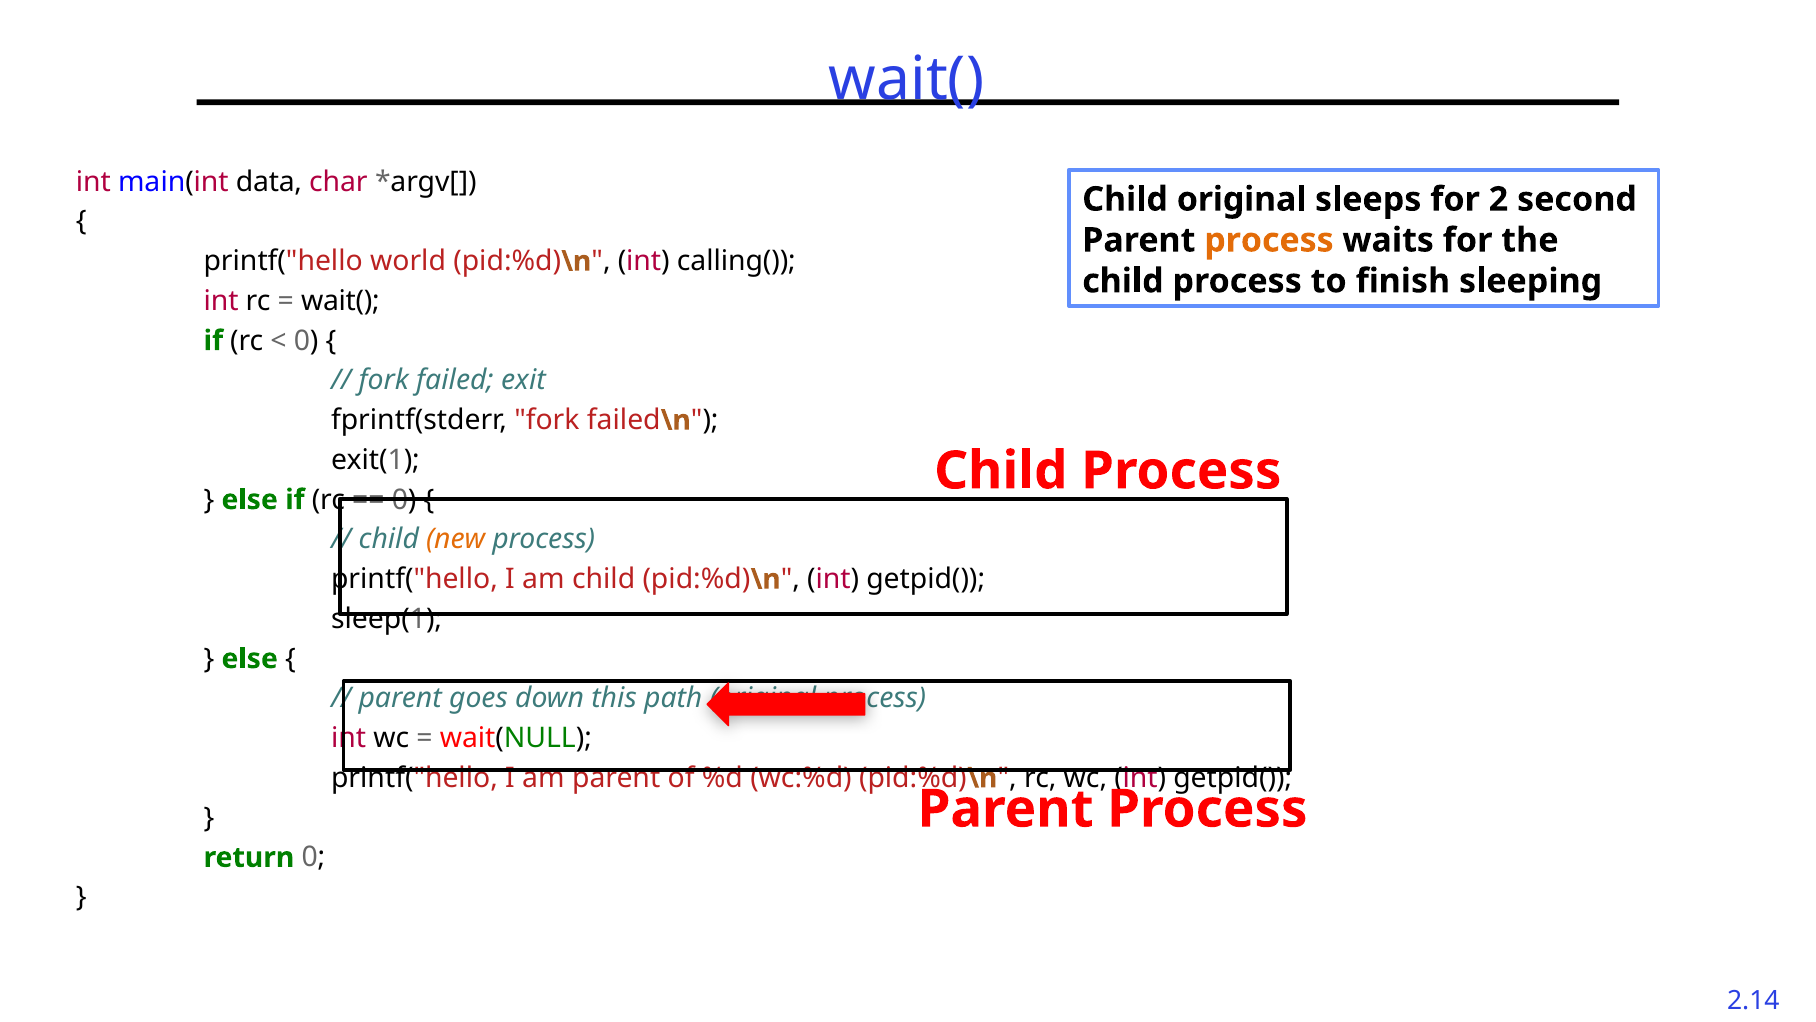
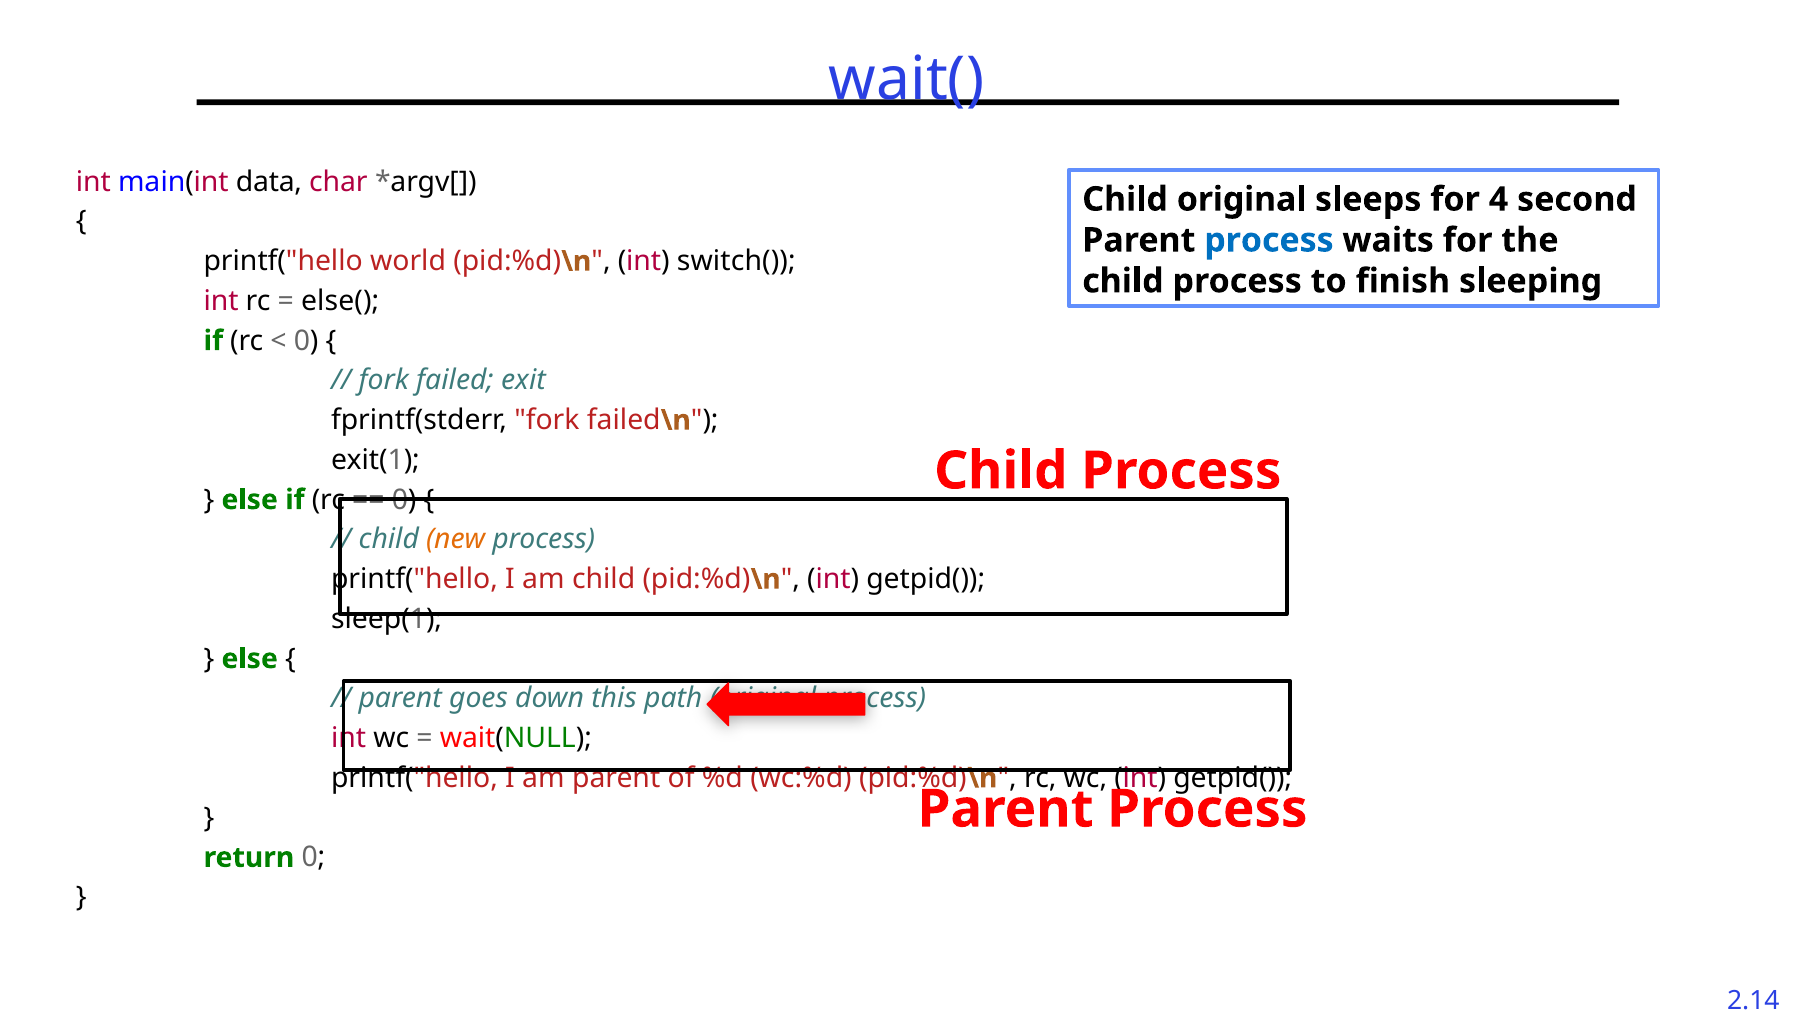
2: 2 -> 4
process at (1269, 240) colour: orange -> blue
calling(: calling( -> switch(
wait( at (340, 301): wait( -> else(
